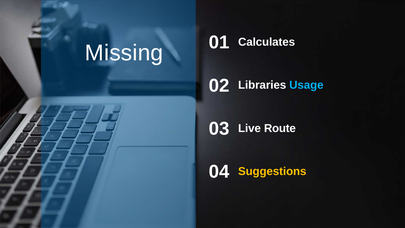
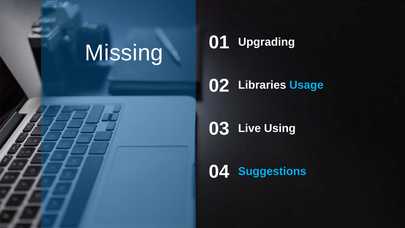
Calculates: Calculates -> Upgrading
Route: Route -> Using
Suggestions colour: yellow -> light blue
